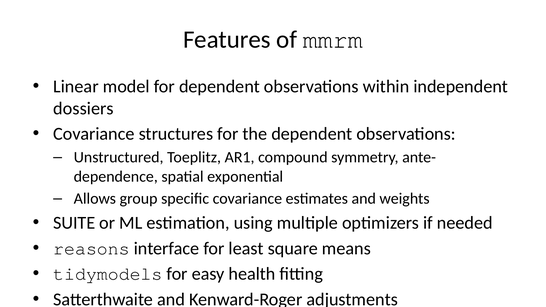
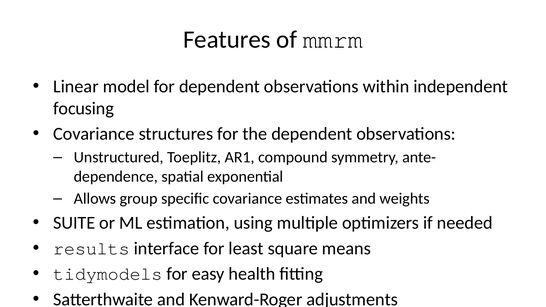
dossiers: dossiers -> focusing
reasons: reasons -> results
